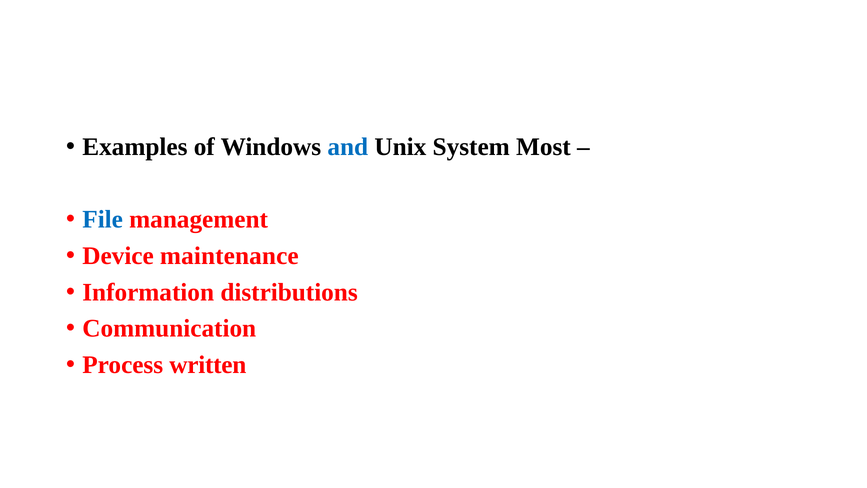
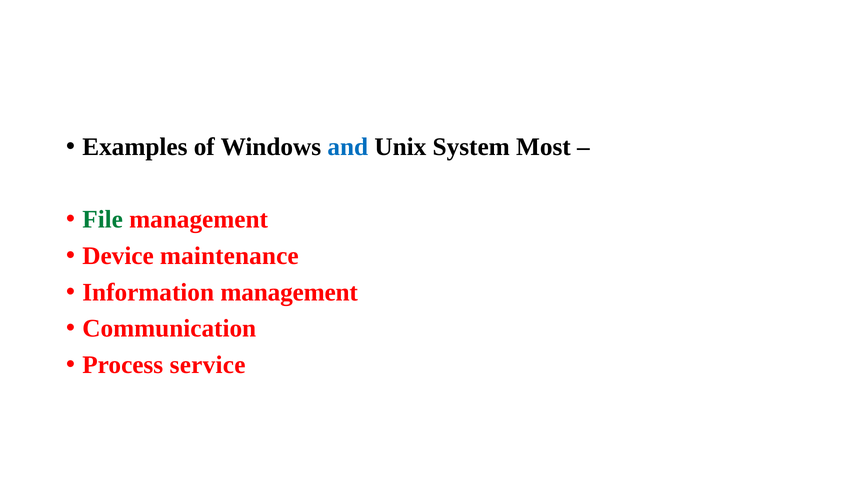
File colour: blue -> green
Information distributions: distributions -> management
written: written -> service
